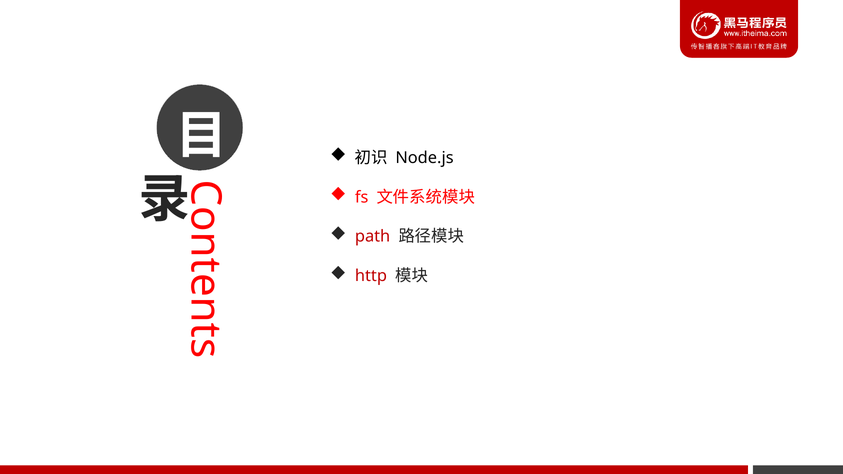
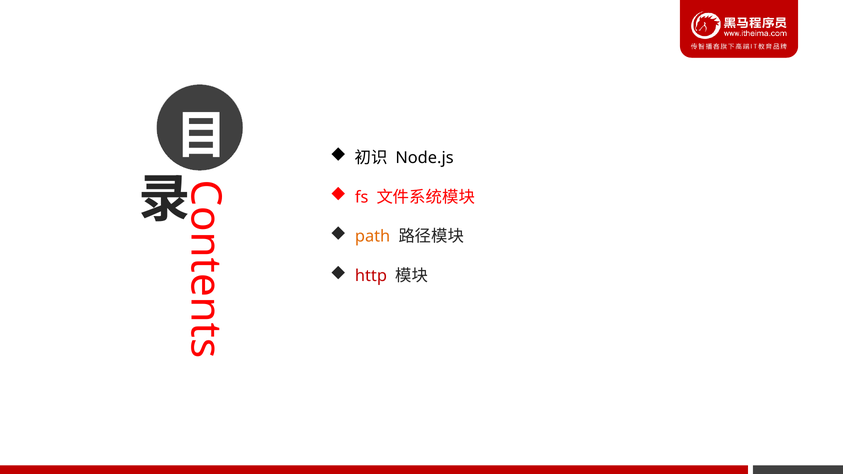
path colour: red -> orange
